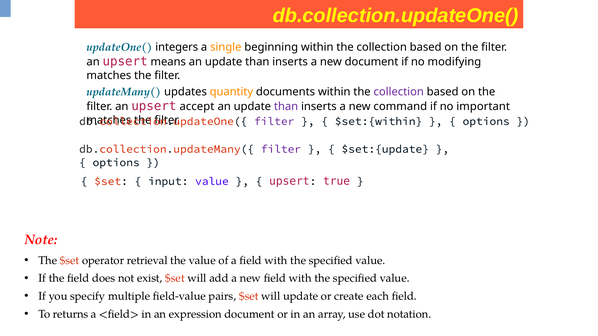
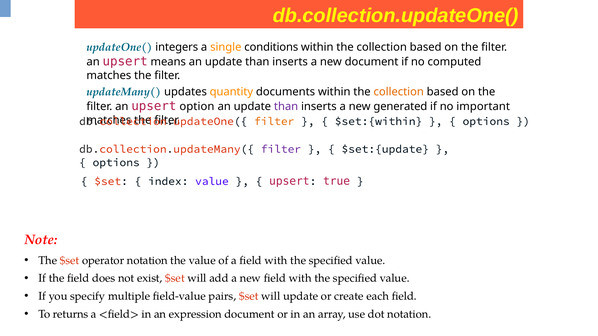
beginning: beginning -> conditions
modifying: modifying -> computed
collection at (399, 92) colour: purple -> orange
accept: accept -> option
command: command -> generated
filter at (274, 121) colour: purple -> orange
input: input -> index
operator retrieval: retrieval -> notation
